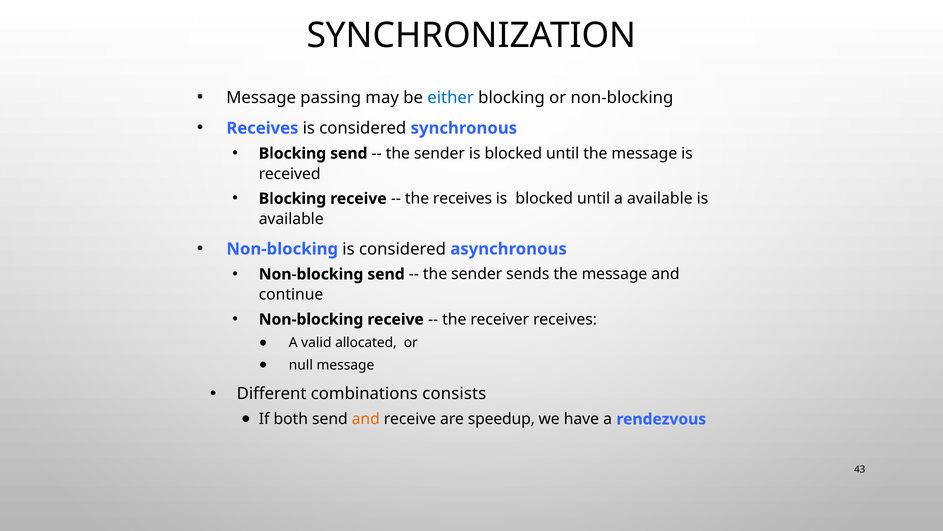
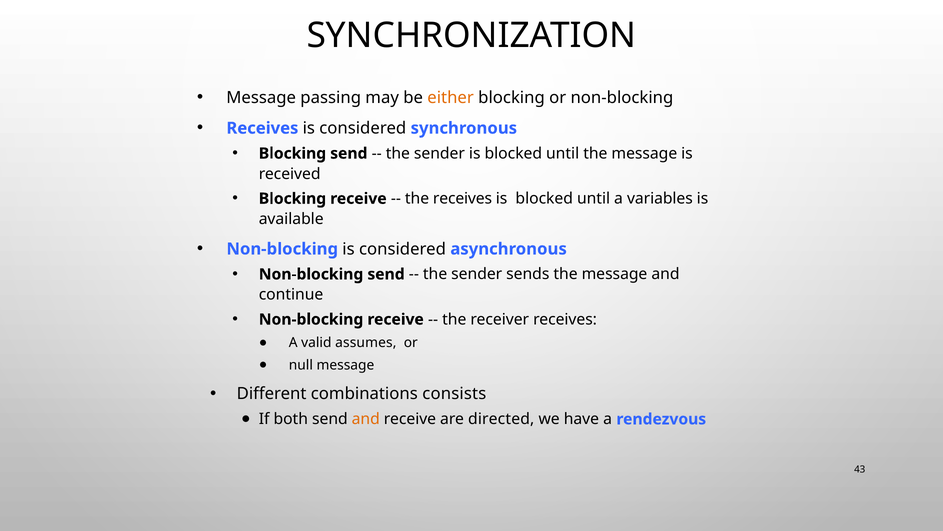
either colour: blue -> orange
a available: available -> variables
allocated: allocated -> assumes
speedup: speedup -> directed
